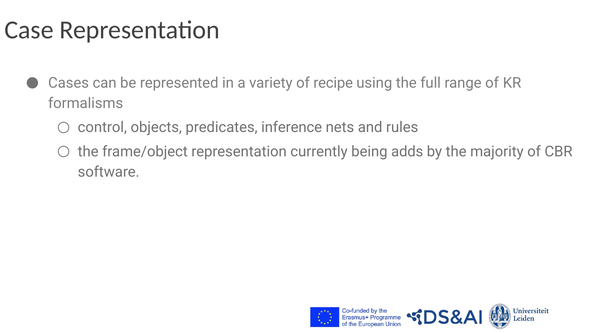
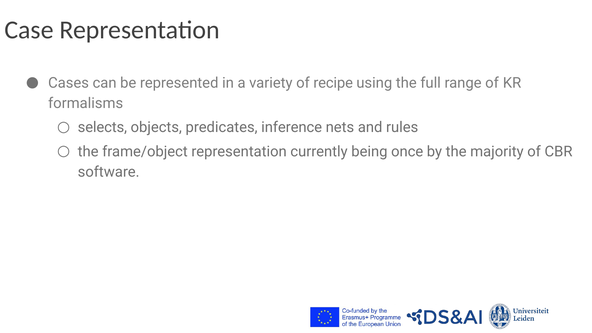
control: control -> selects
adds: adds -> once
